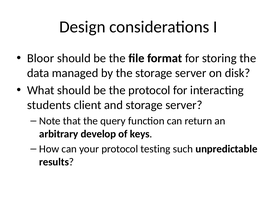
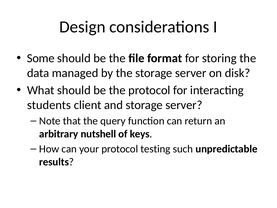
Bloor: Bloor -> Some
develop: develop -> nutshell
